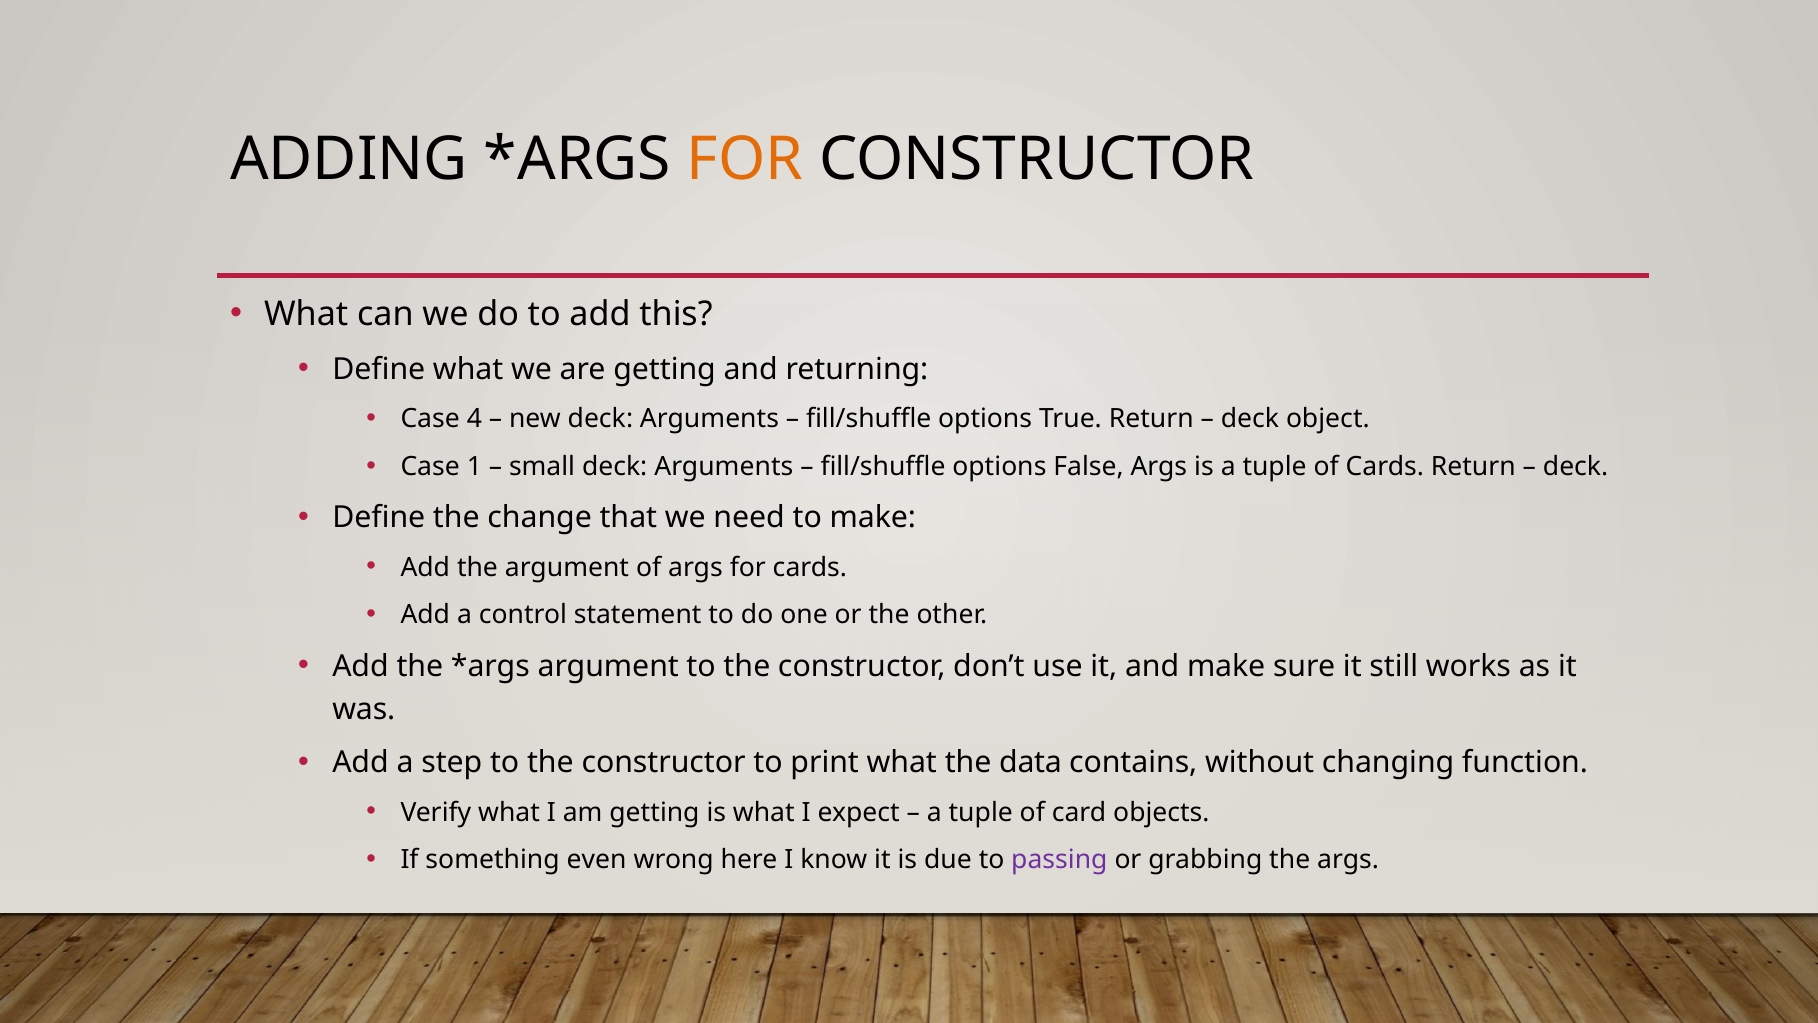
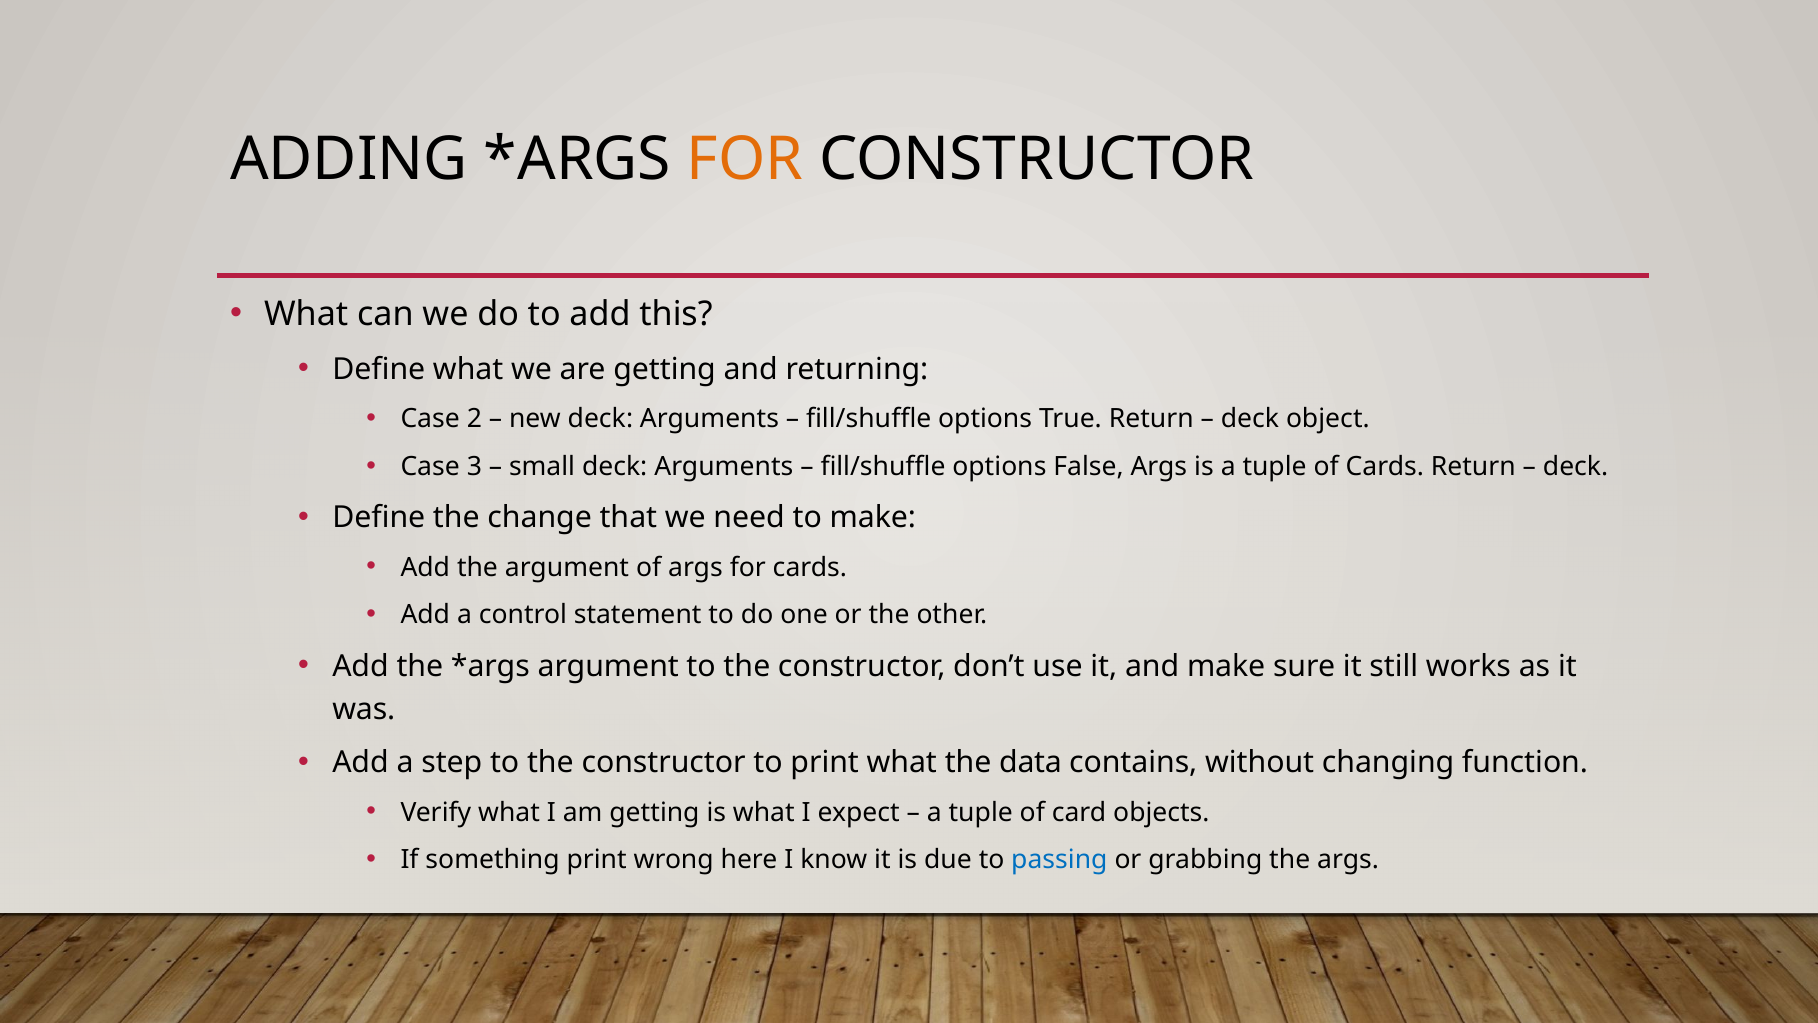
4: 4 -> 2
1: 1 -> 3
something even: even -> print
passing colour: purple -> blue
